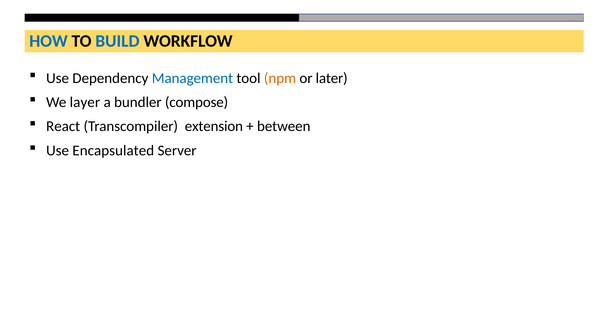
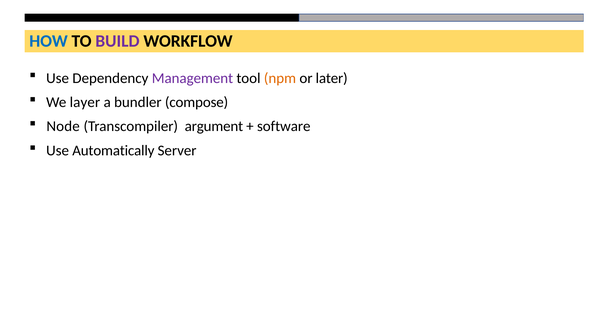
BUILD colour: blue -> purple
Management colour: blue -> purple
React: React -> Node
extension: extension -> argument
between: between -> software
Encapsulated: Encapsulated -> Automatically
